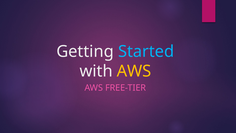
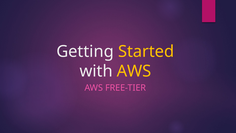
Started colour: light blue -> yellow
